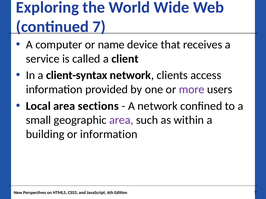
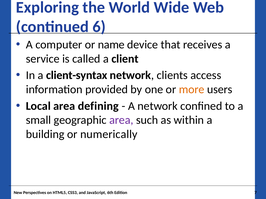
continued 7: 7 -> 6
more colour: purple -> orange
sections: sections -> defining
or information: information -> numerically
